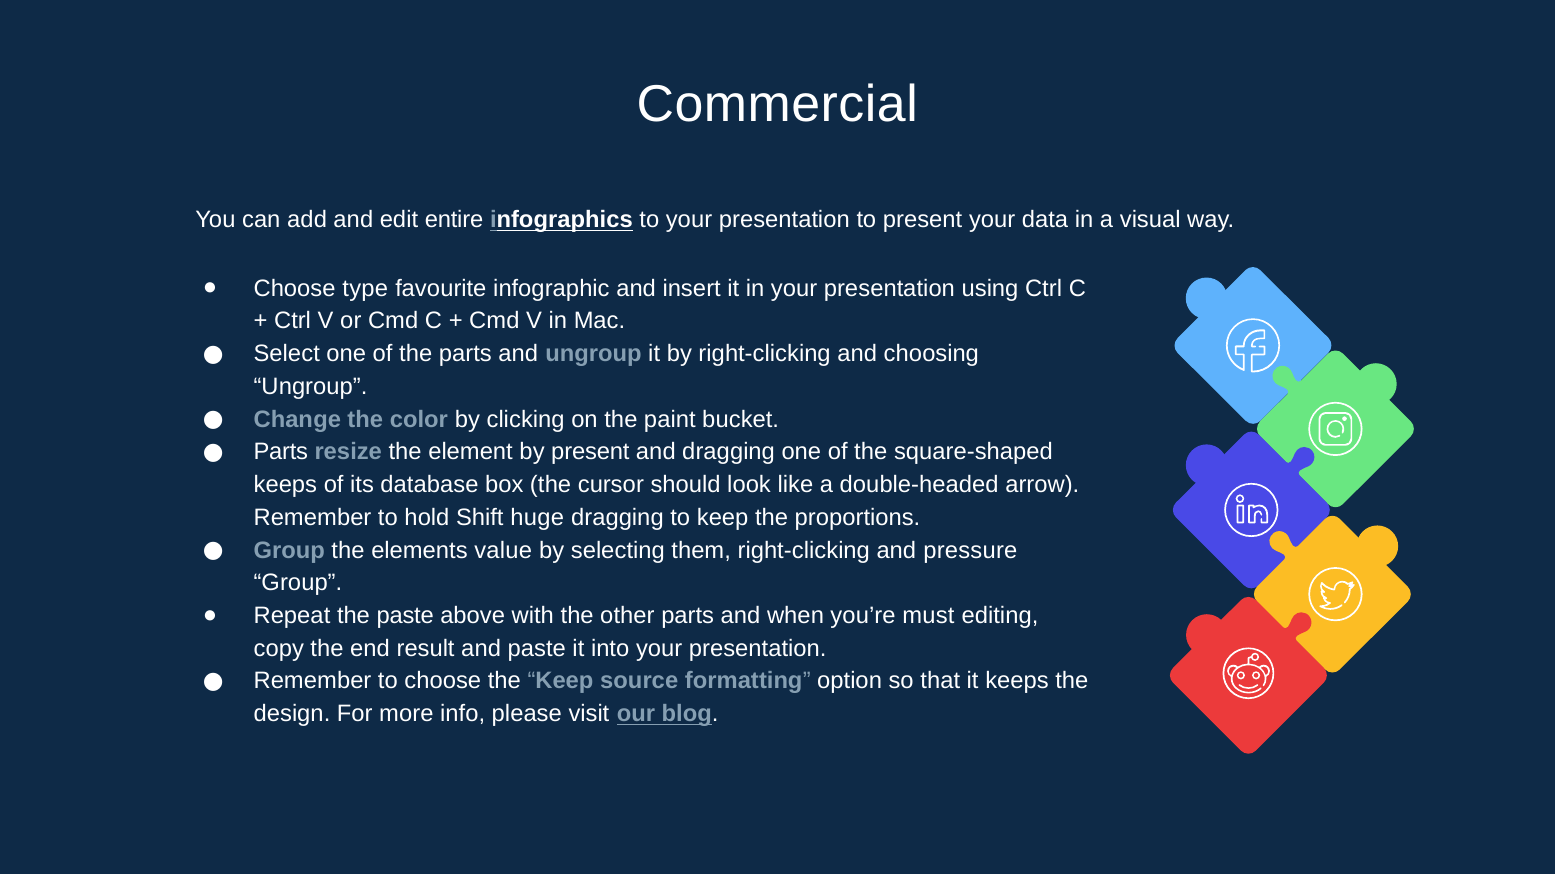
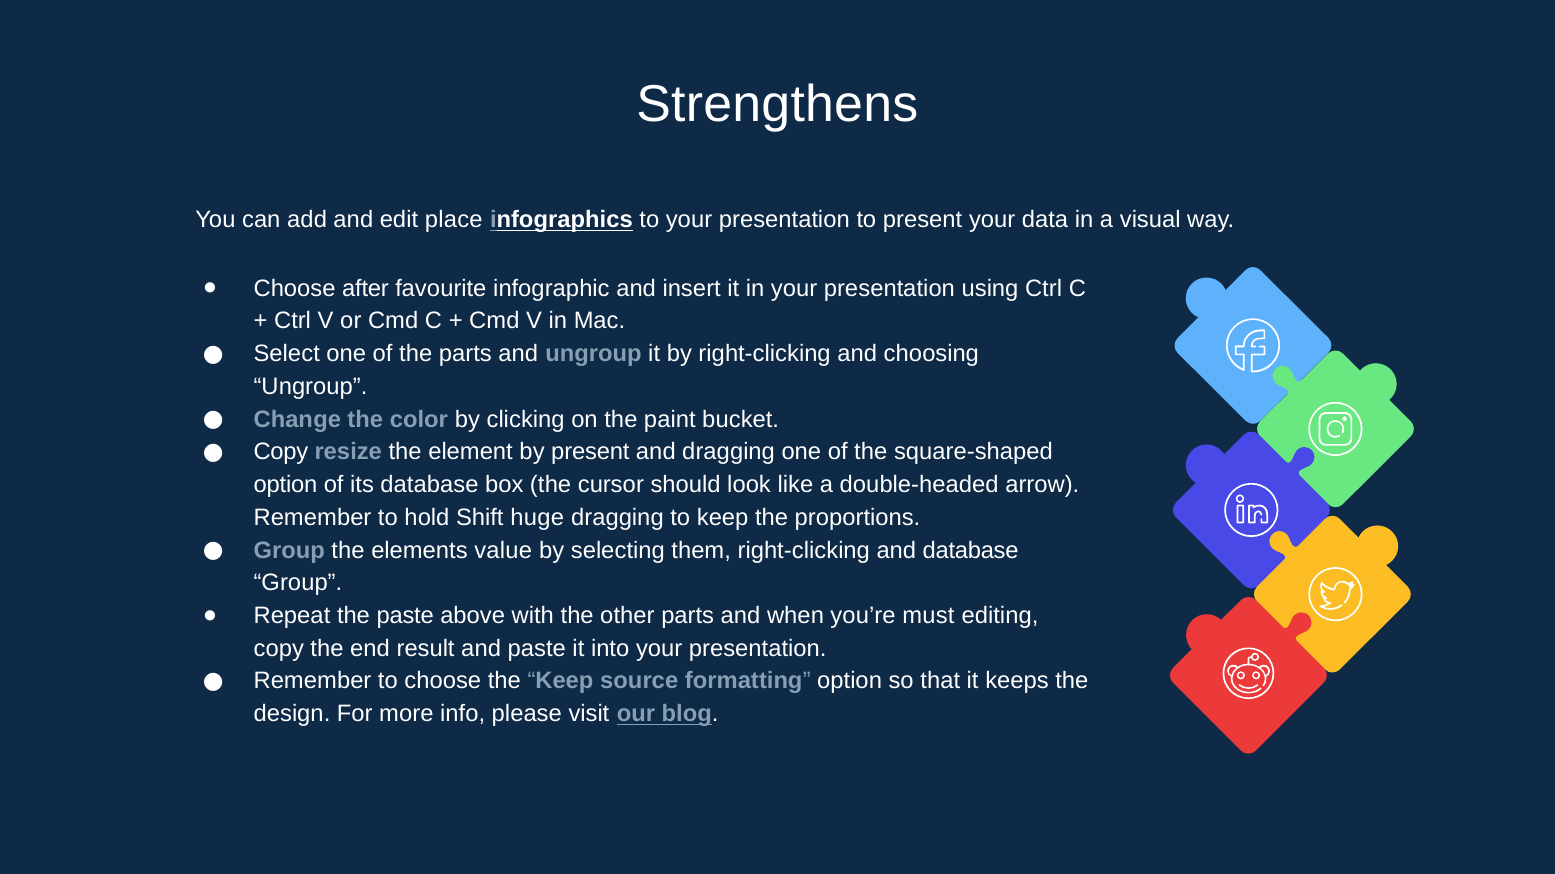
Commercial: Commercial -> Strengthens
entire: entire -> place
type: type -> after
Parts at (281, 452): Parts -> Copy
keeps at (285, 485): keeps -> option
and pressure: pressure -> database
